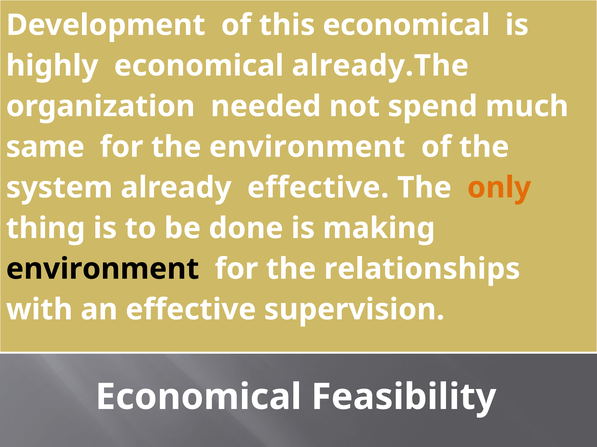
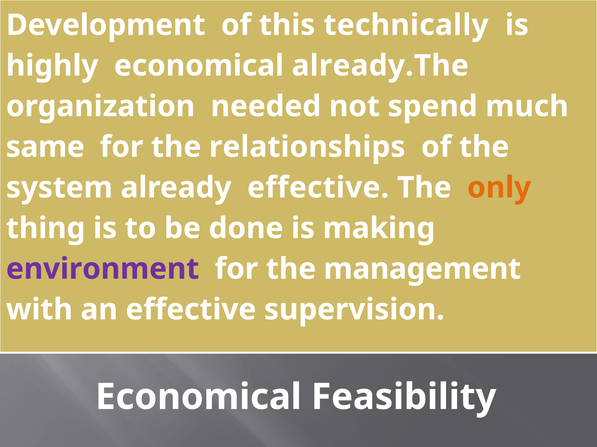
this economical: economical -> technically
the environment: environment -> relationships
environment at (103, 269) colour: black -> purple
relationships: relationships -> management
